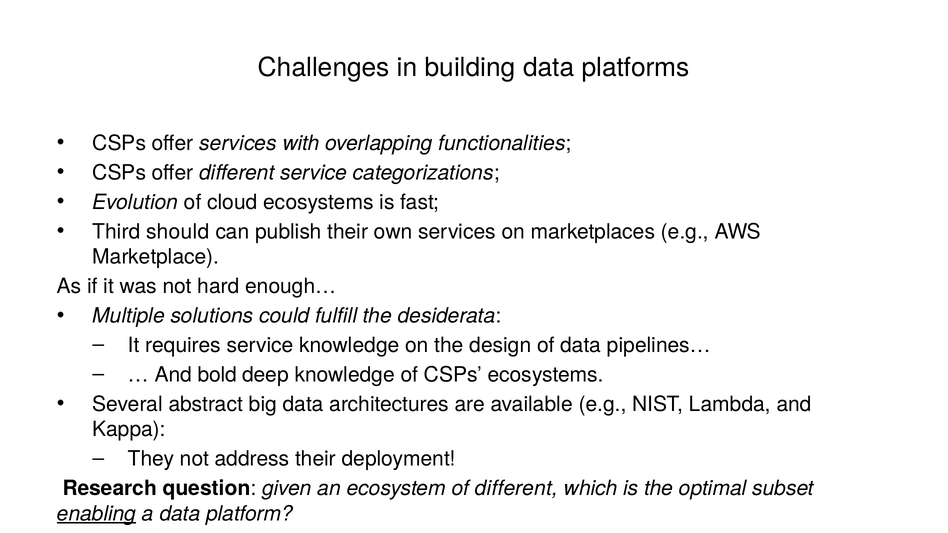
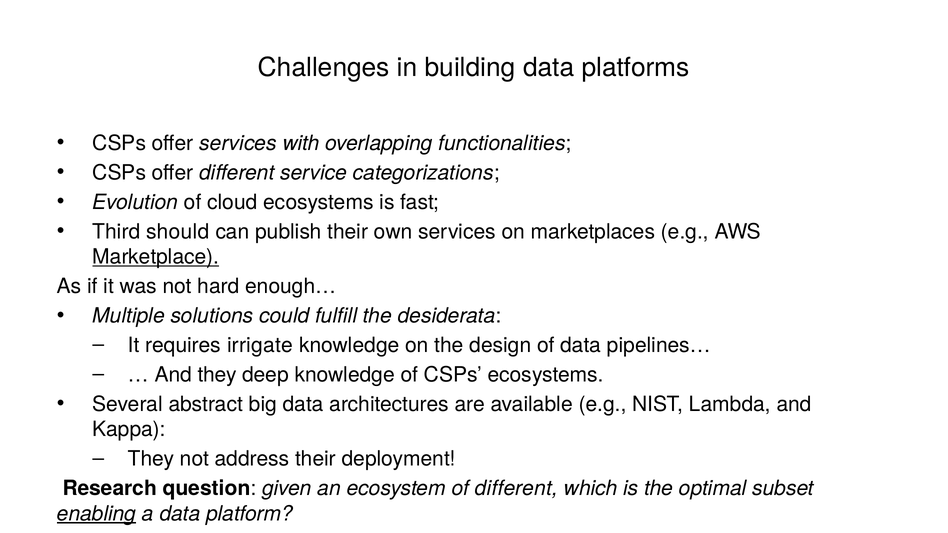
Marketplace underline: none -> present
requires service: service -> irrigate
And bold: bold -> they
